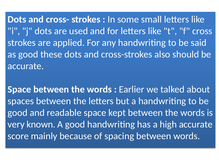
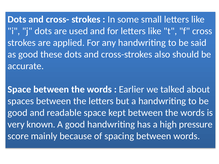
high accurate: accurate -> pressure
